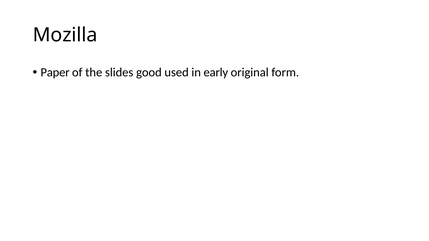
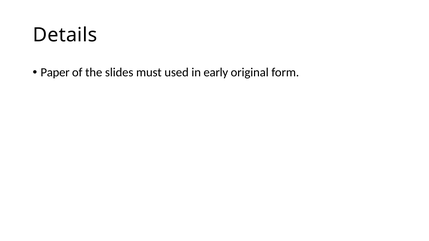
Mozilla: Mozilla -> Details
good: good -> must
